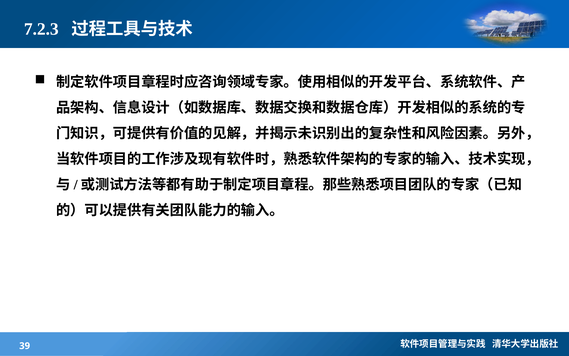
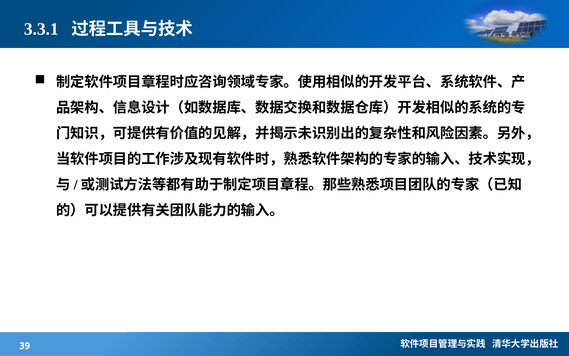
7.2.3: 7.2.3 -> 3.3.1
